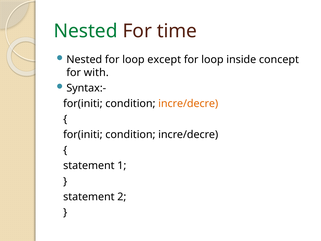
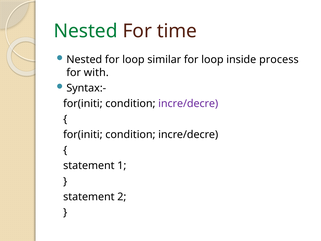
except: except -> similar
concept: concept -> process
incre/decre at (188, 103) colour: orange -> purple
